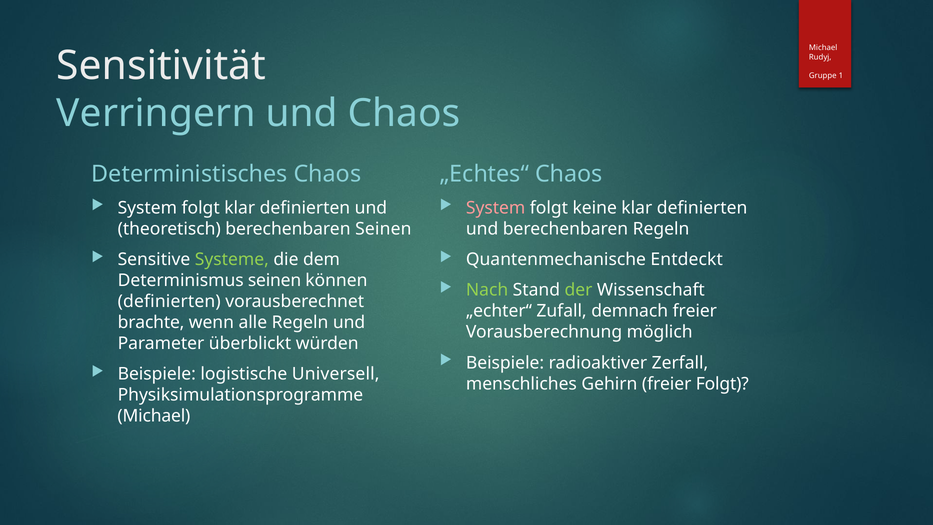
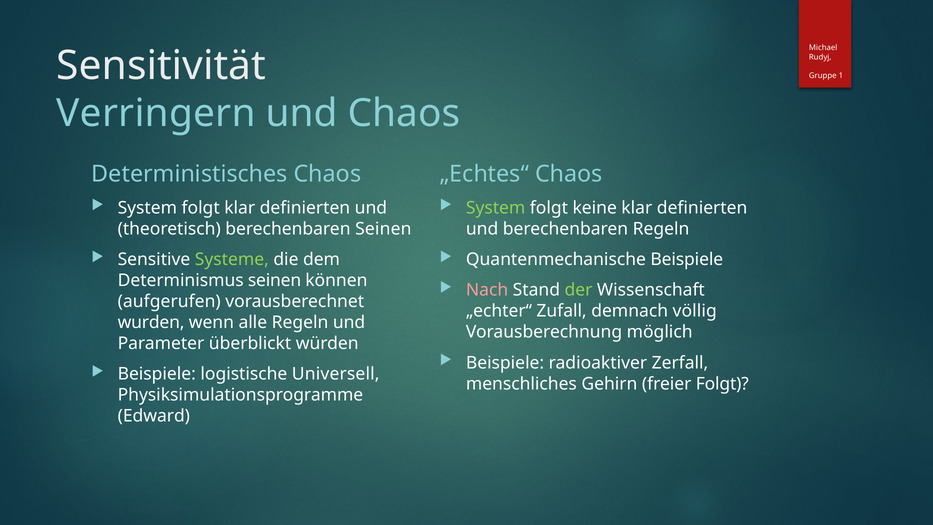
System at (496, 208) colour: pink -> light green
Quantenmechanische Entdeckt: Entdeckt -> Beispiele
Nach colour: light green -> pink
definierten at (169, 301): definierten -> aufgerufen
demnach freier: freier -> völlig
brachte: brachte -> wurden
Michael at (154, 416): Michael -> Edward
